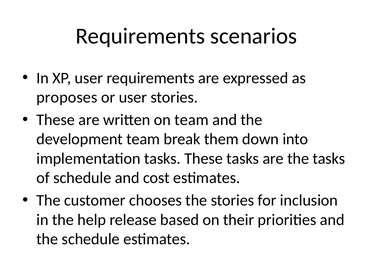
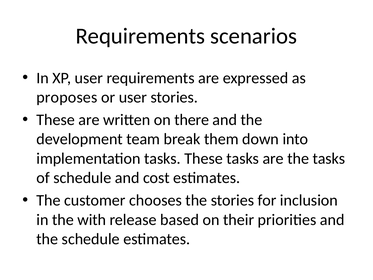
on team: team -> there
help: help -> with
